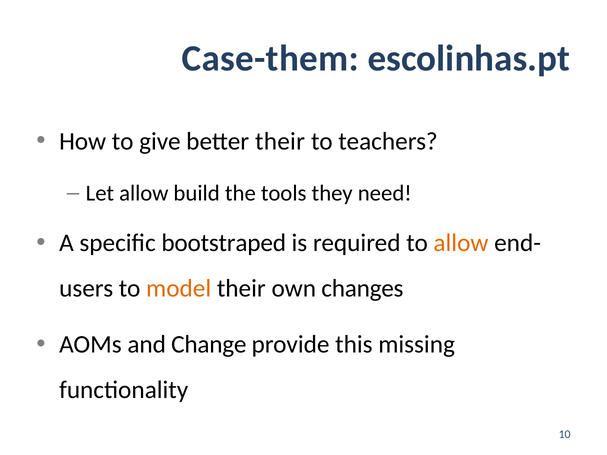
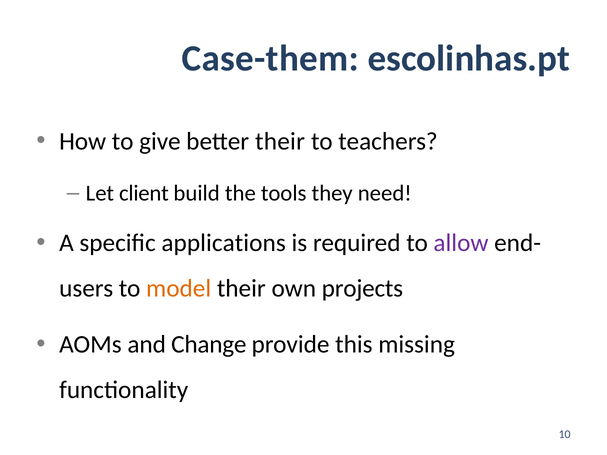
Let allow: allow -> client
bootstraped: bootstraped -> applications
allow at (461, 243) colour: orange -> purple
changes: changes -> projects
